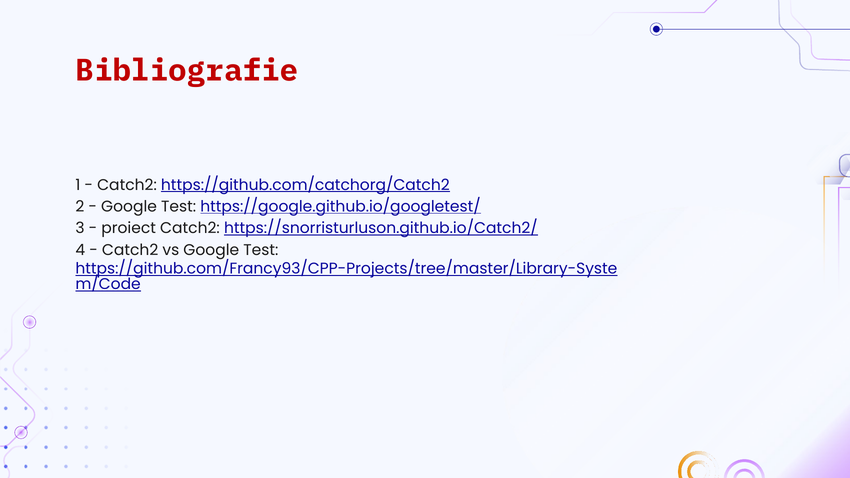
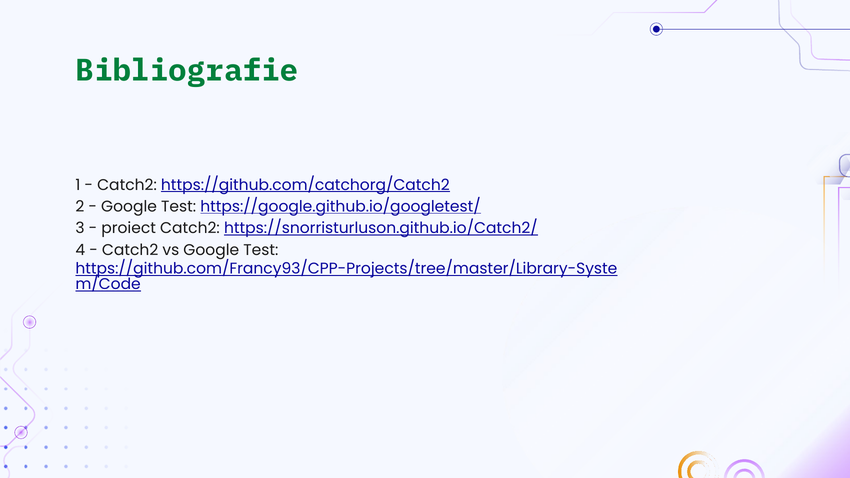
Bibliografie colour: red -> green
